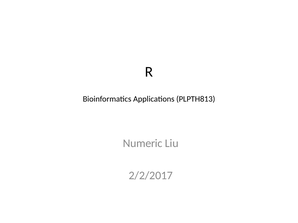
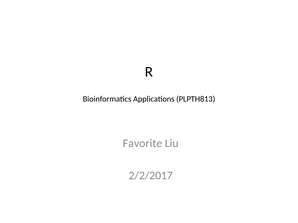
Numeric: Numeric -> Favorite
